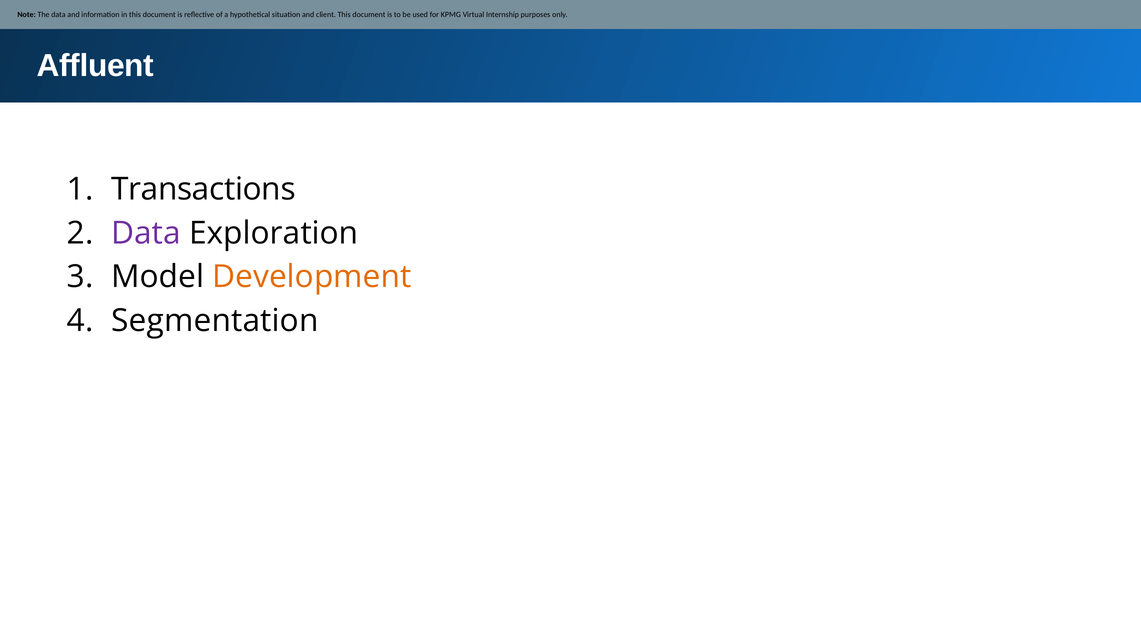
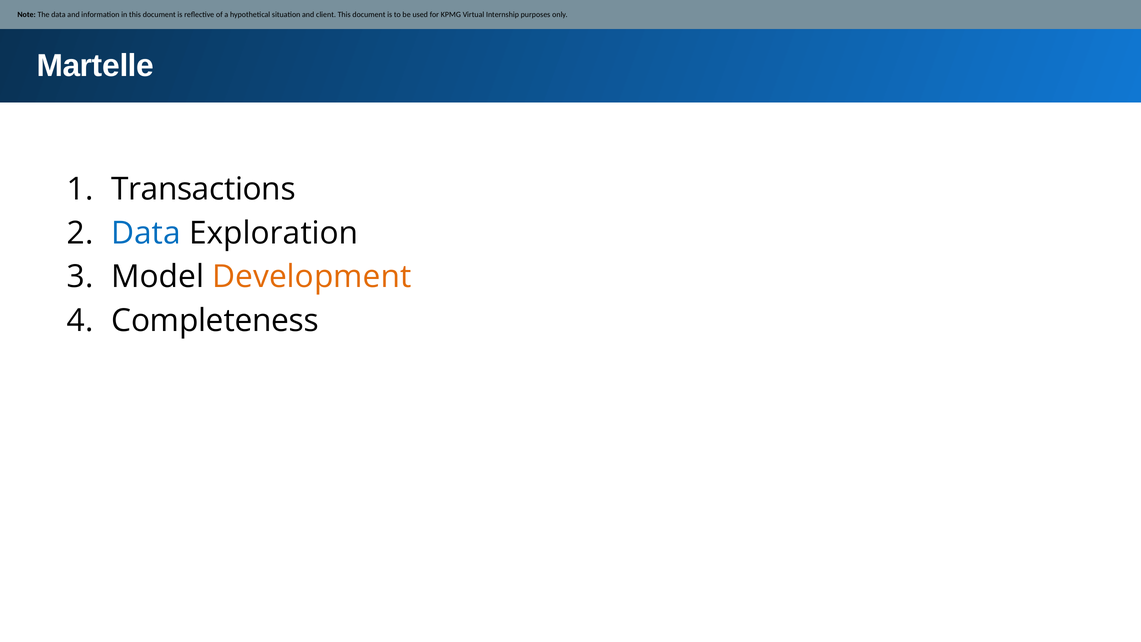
Affluent: Affluent -> Martelle
Data at (146, 233) colour: purple -> blue
Segmentation: Segmentation -> Completeness
